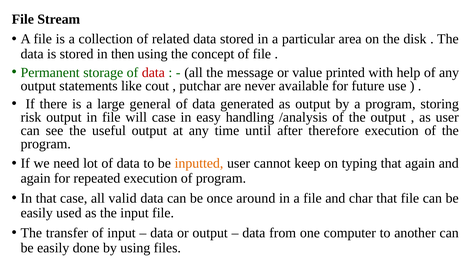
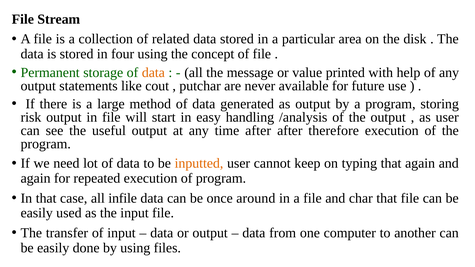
then: then -> four
data at (153, 73) colour: red -> orange
general: general -> method
will case: case -> start
time until: until -> after
valid: valid -> infile
